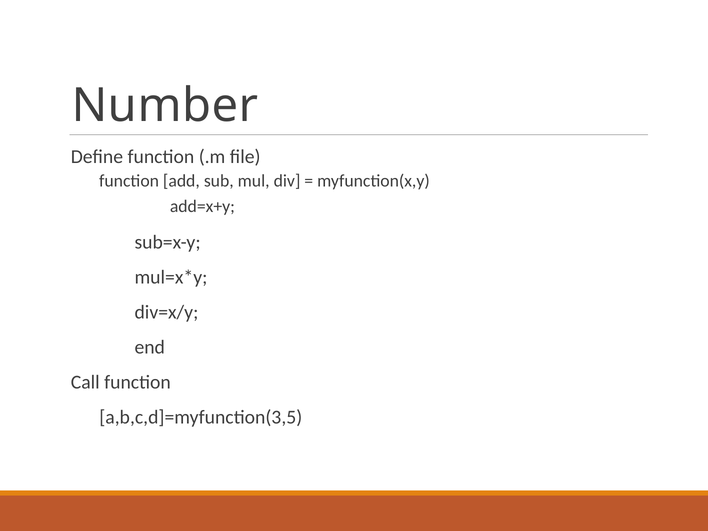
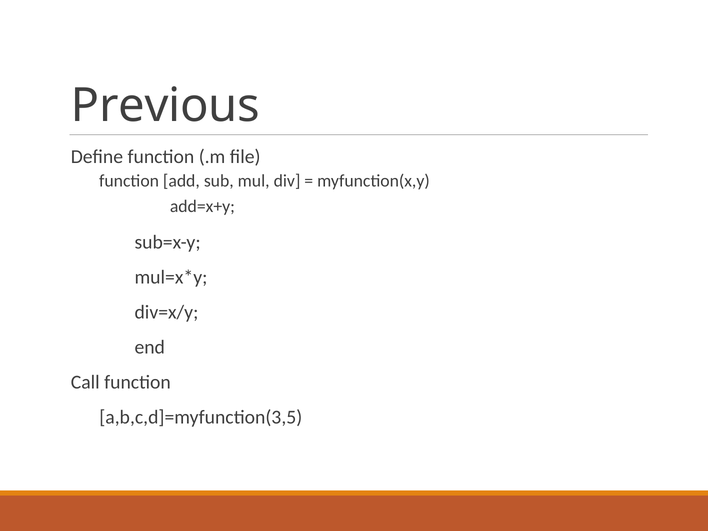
Number: Number -> Previous
